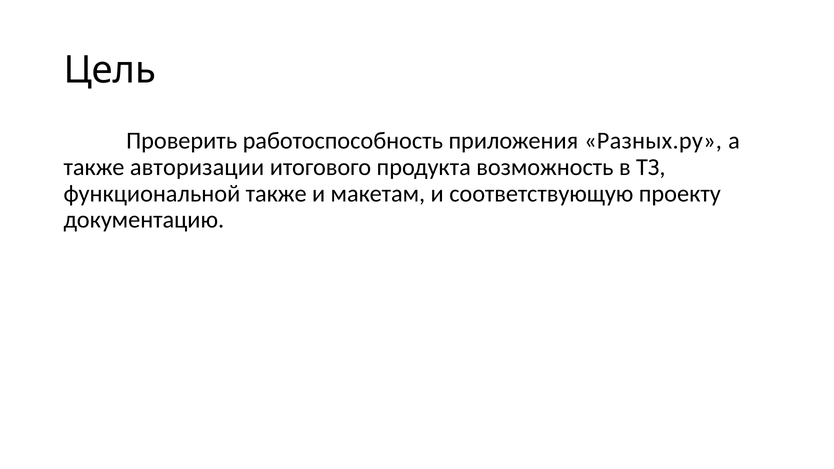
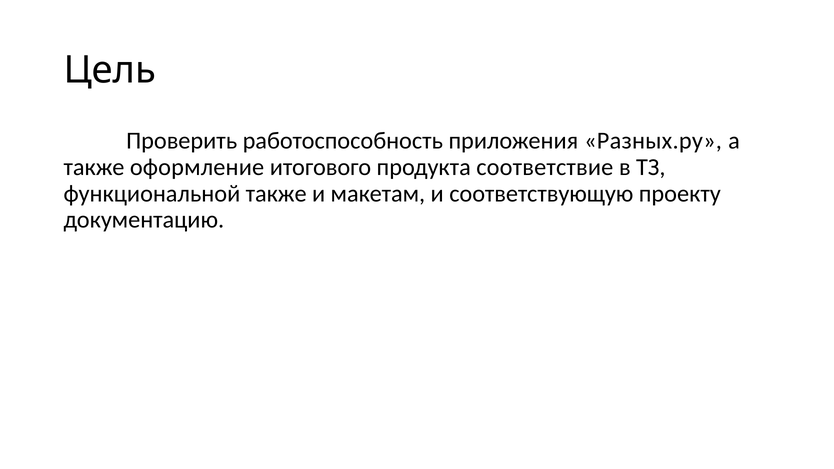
авторизации: авторизации -> оформление
возможность: возможность -> соответствие
